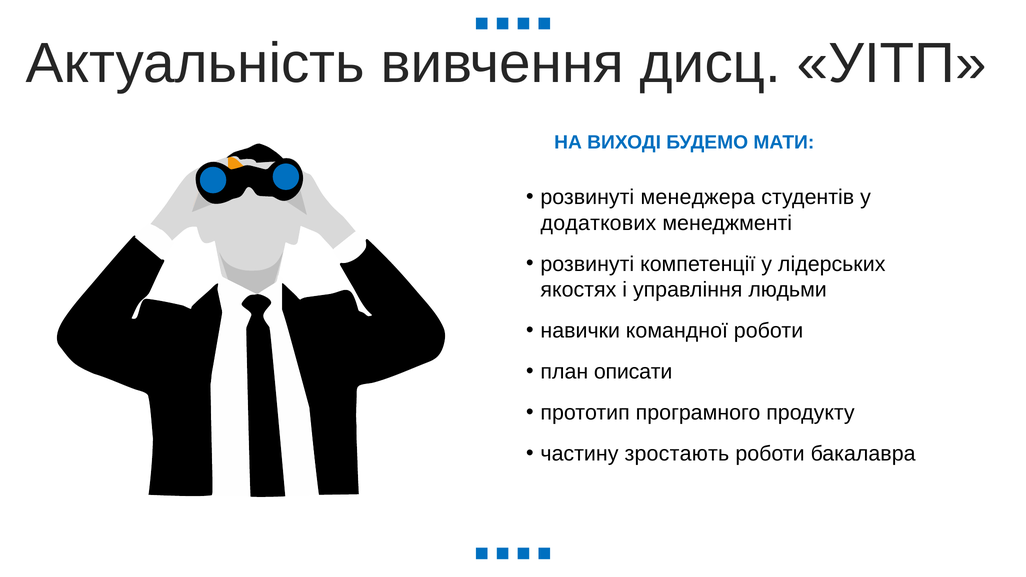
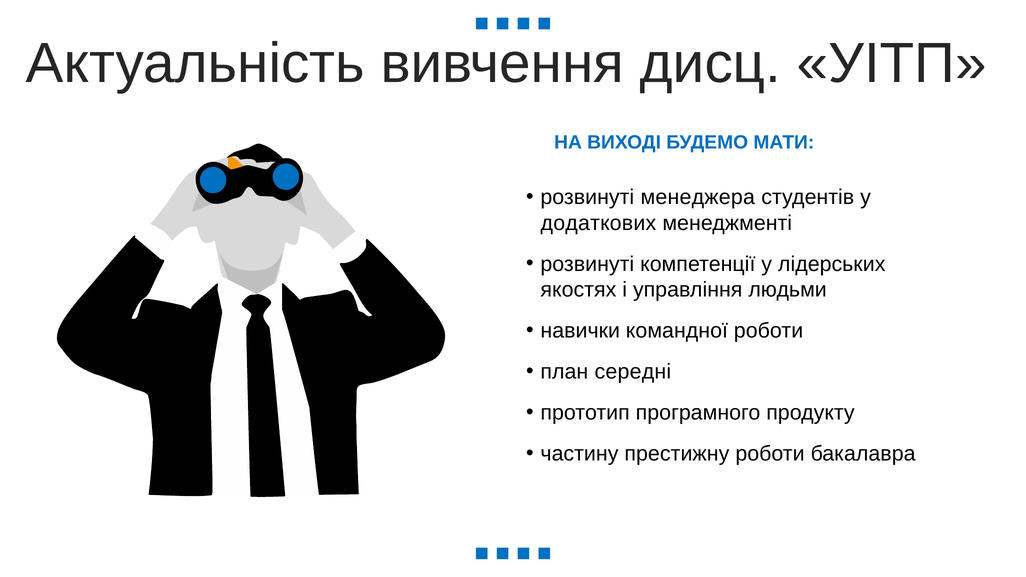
описати: описати -> середні
зростають: зростають -> престижну
